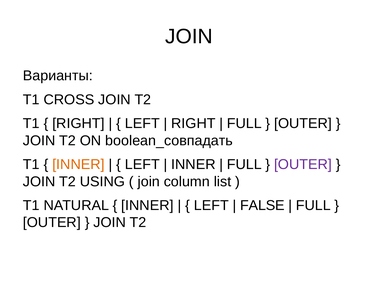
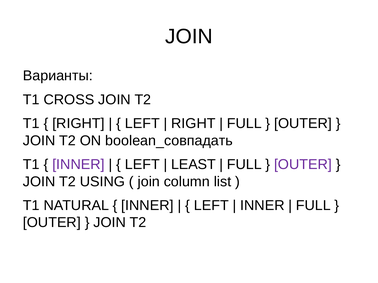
INNER at (78, 165) colour: orange -> purple
INNER at (193, 165): INNER -> LEAST
FALSE at (262, 206): FALSE -> INNER
